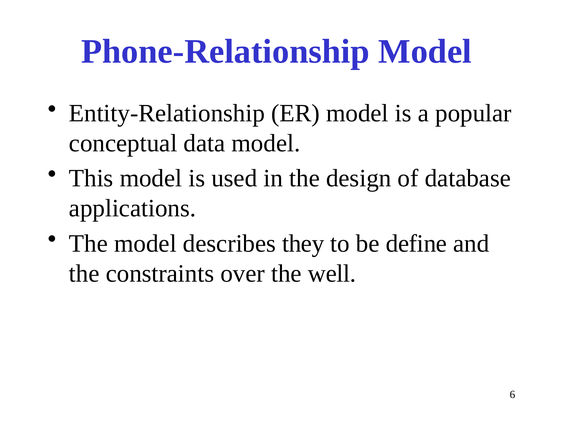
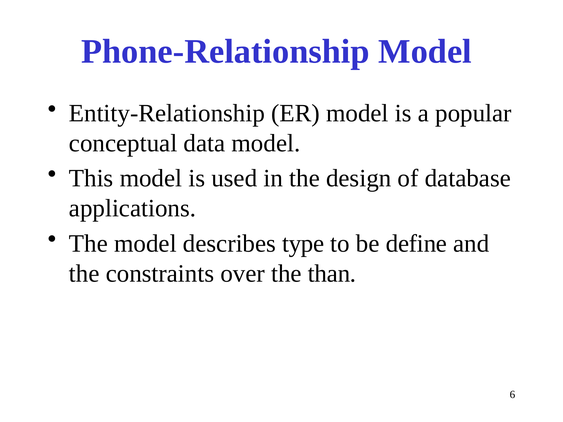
they: they -> type
well: well -> than
